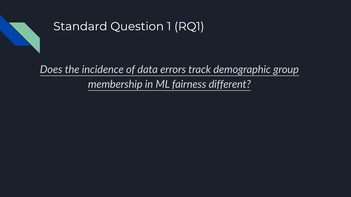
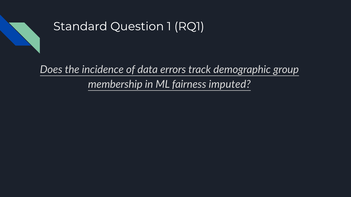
different: different -> imputed
